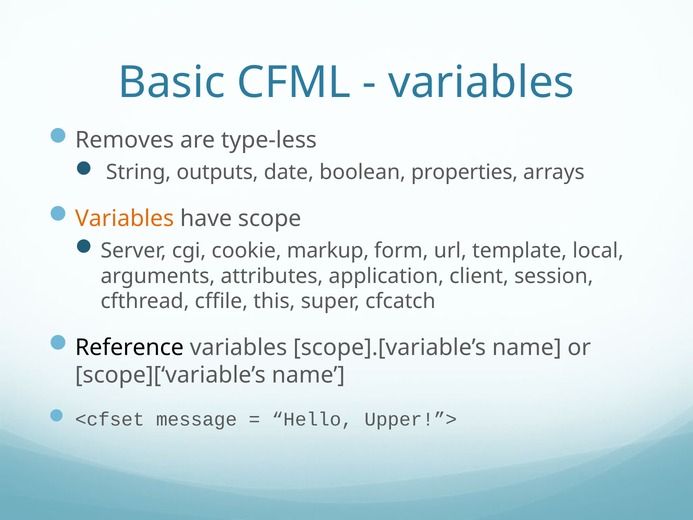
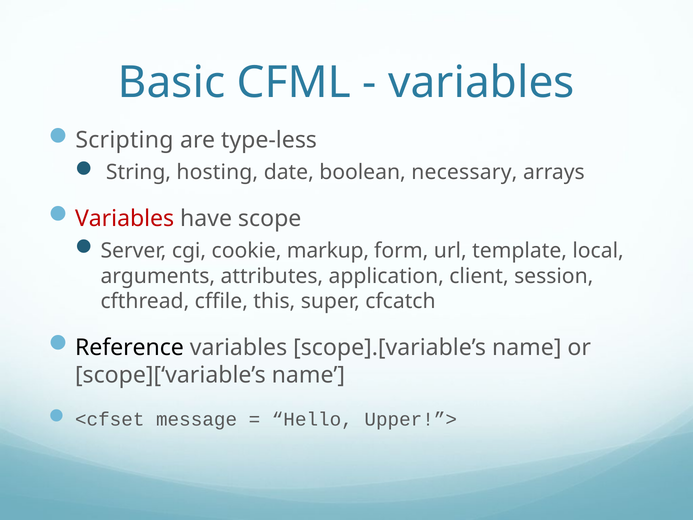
Removes: Removes -> Scripting
outputs: outputs -> hosting
properties: properties -> necessary
Variables at (125, 218) colour: orange -> red
